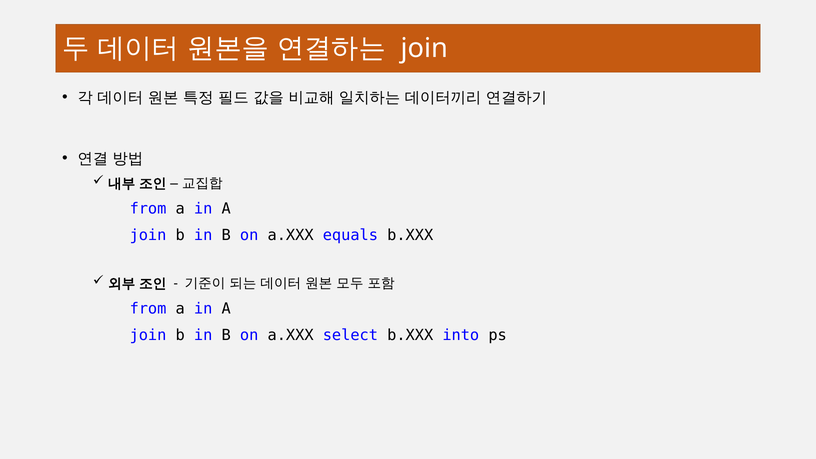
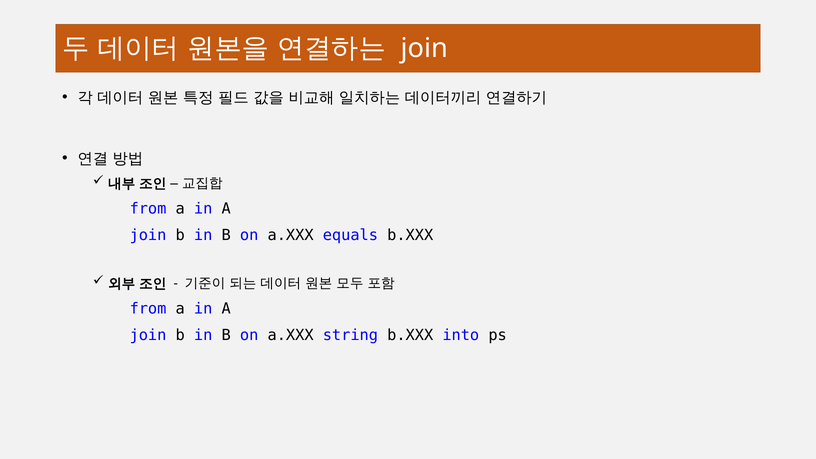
select: select -> string
